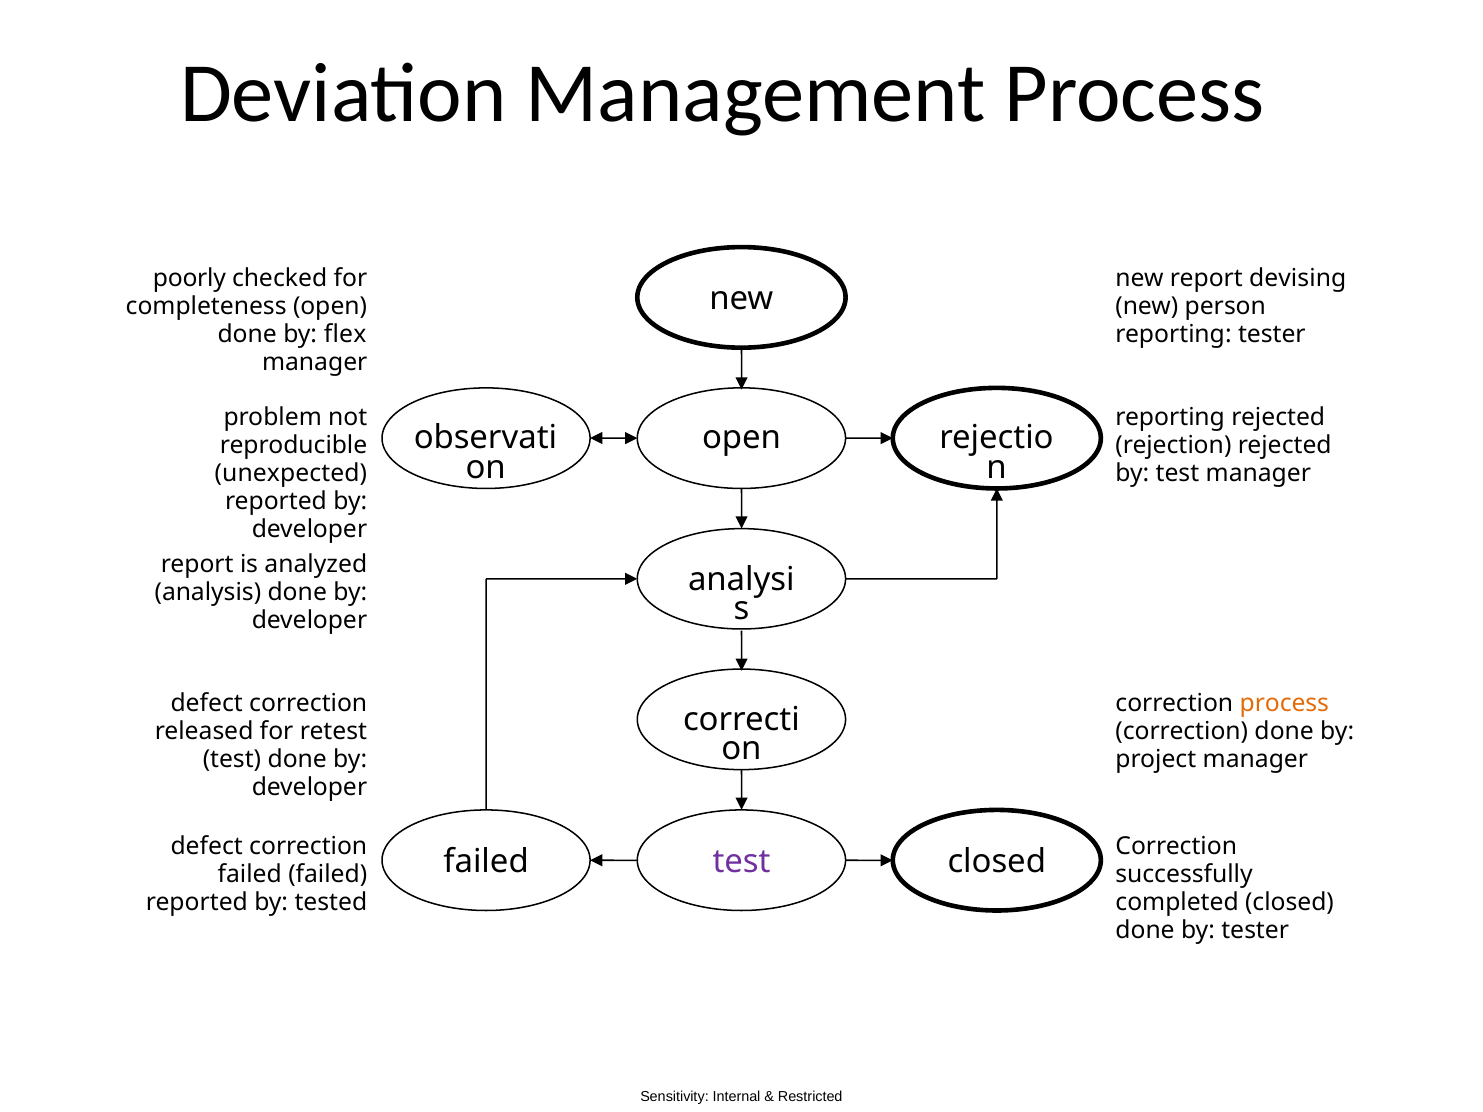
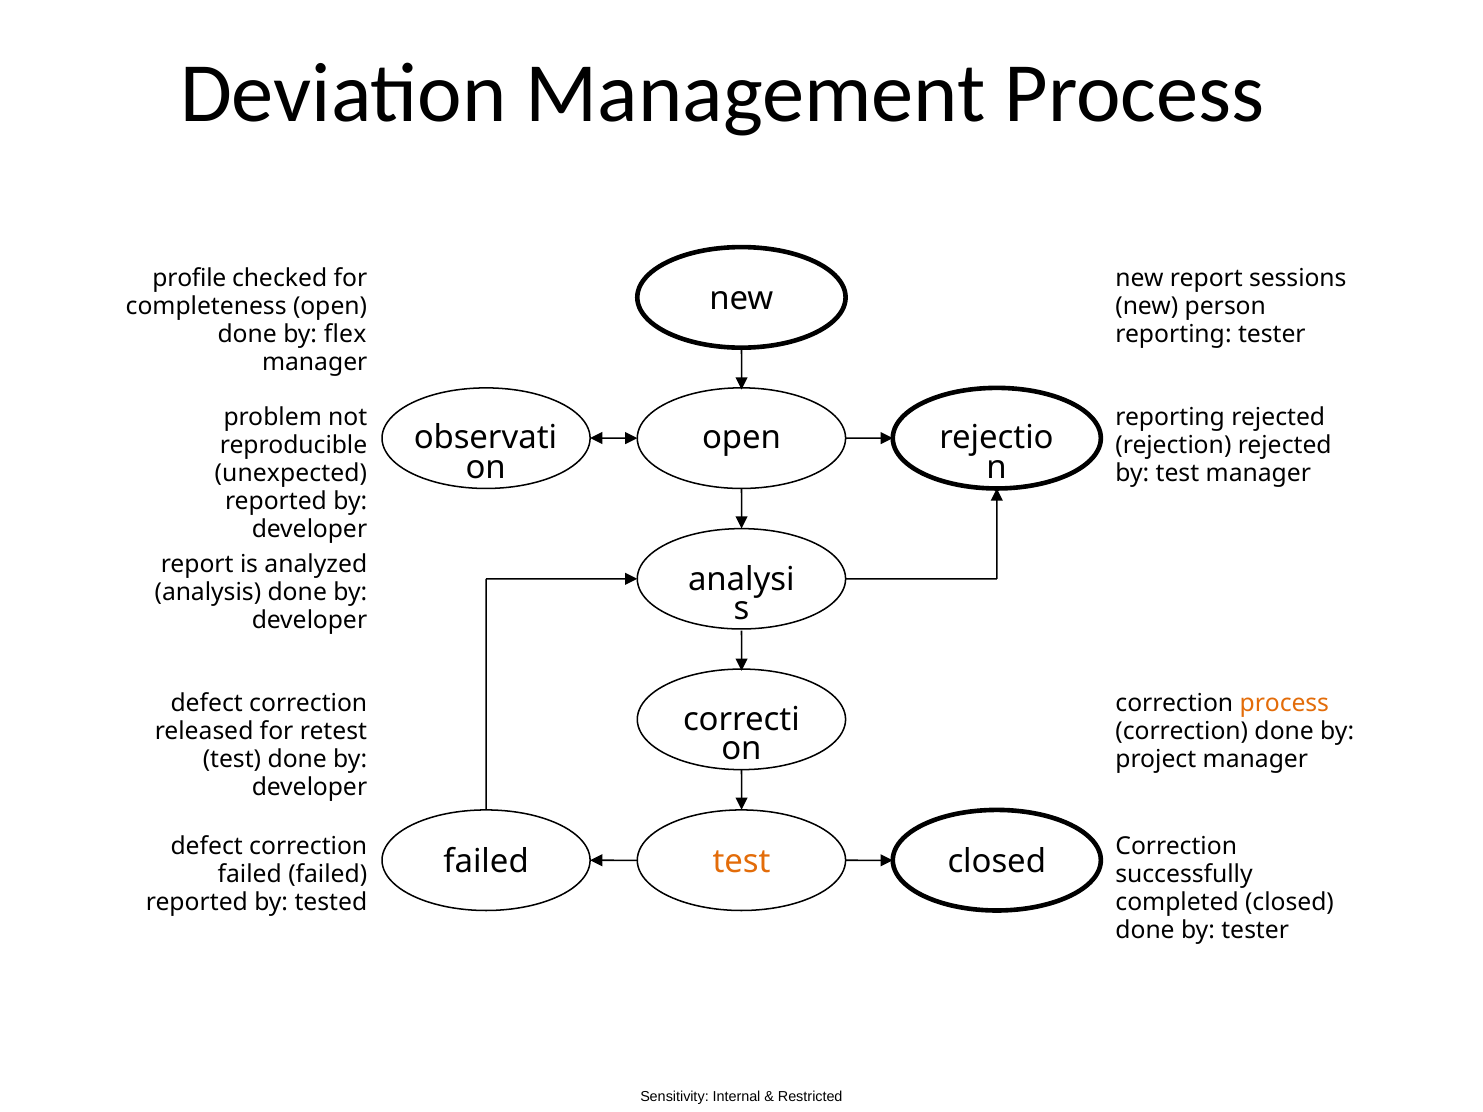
poorly: poorly -> profile
devising: devising -> sessions
test at (741, 862) colour: purple -> orange
